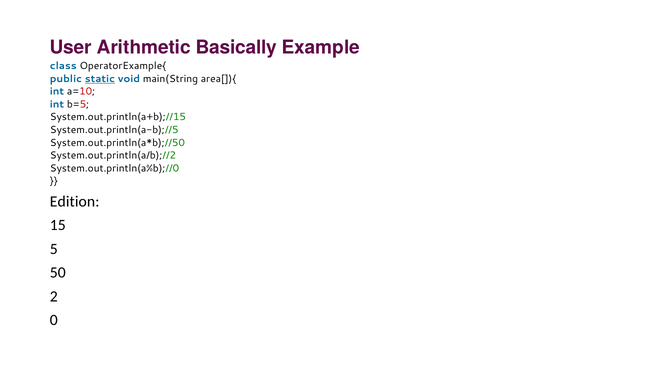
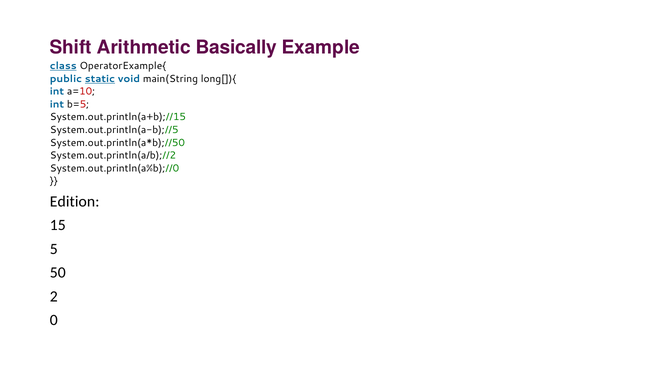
User: User -> Shift
class underline: none -> present
area[]){: area[]){ -> long[]){
